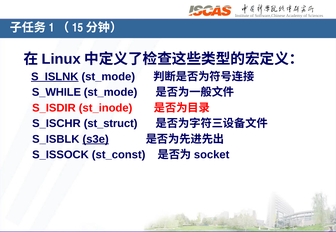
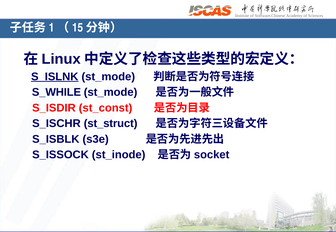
st_inode: st_inode -> st_const
s3e underline: present -> none
st_const: st_const -> st_inode
